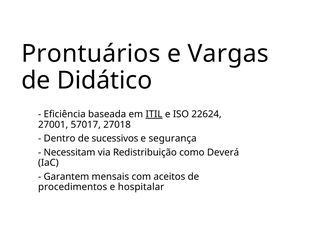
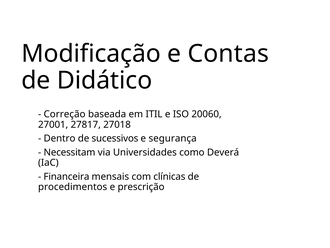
Prontuários: Prontuários -> Modificação
Vargas: Vargas -> Contas
Eficiência: Eficiência -> Correção
ITIL underline: present -> none
22624: 22624 -> 20060
57017: 57017 -> 27817
Redistribuição: Redistribuição -> Universidades
Garantem: Garantem -> Financeira
aceitos: aceitos -> clínicas
hospitalar: hospitalar -> prescrição
